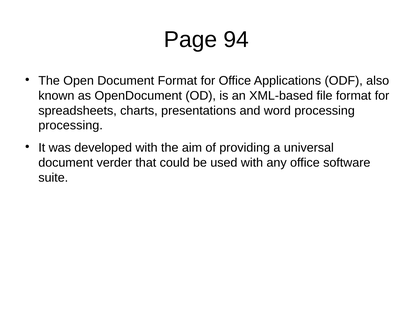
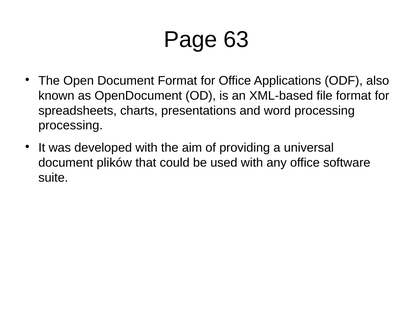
94: 94 -> 63
verder: verder -> plików
